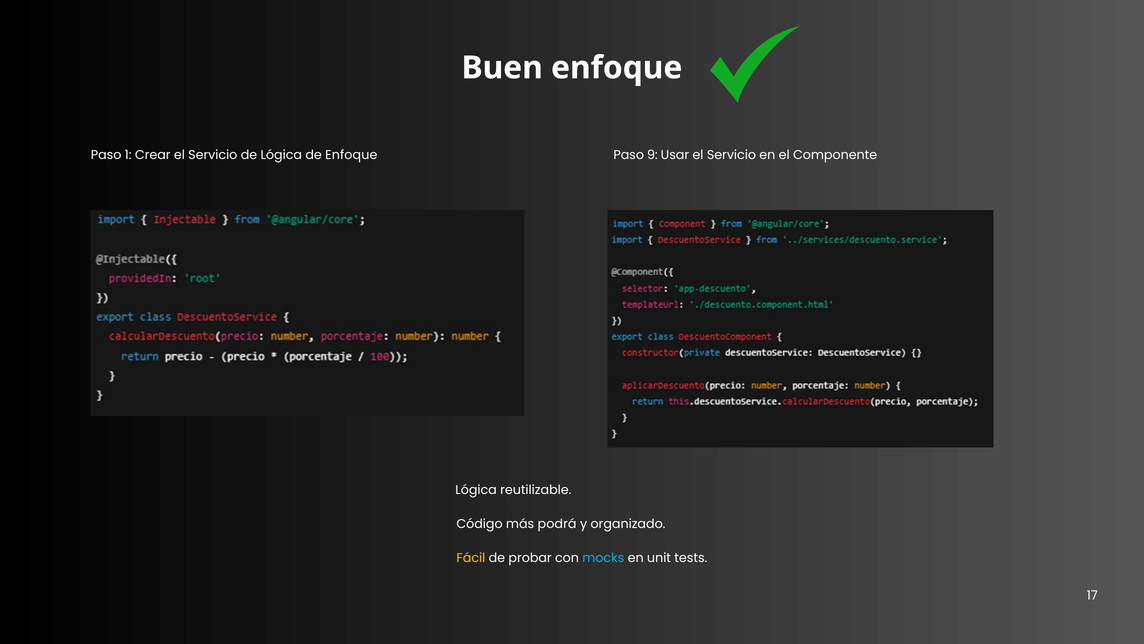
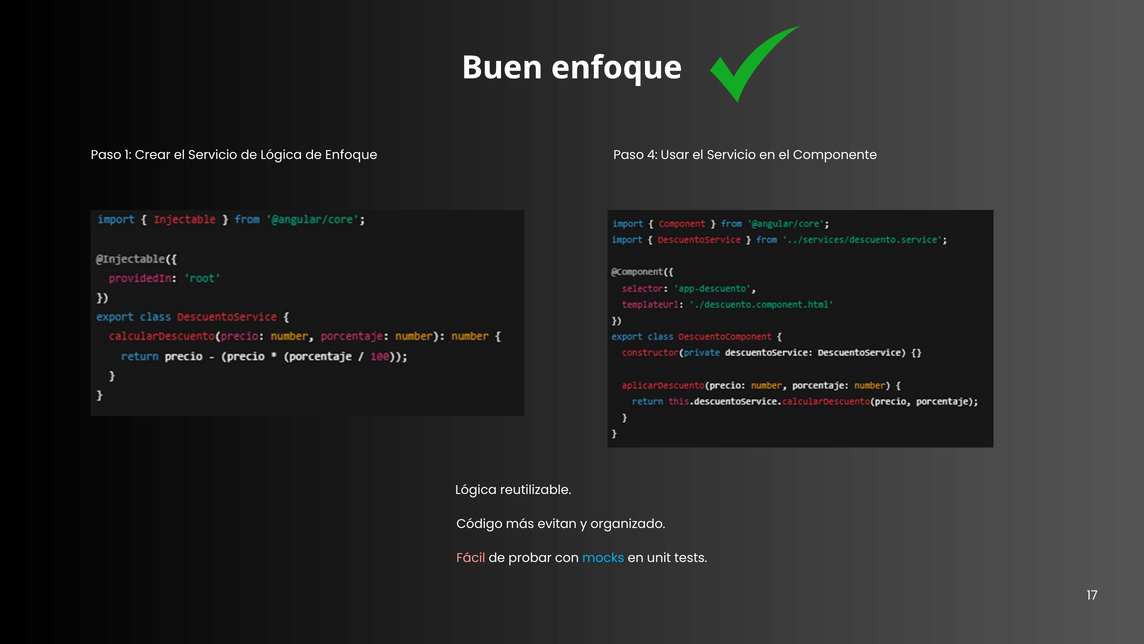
9: 9 -> 4
podrá: podrá -> evitan
Fácil colour: yellow -> pink
